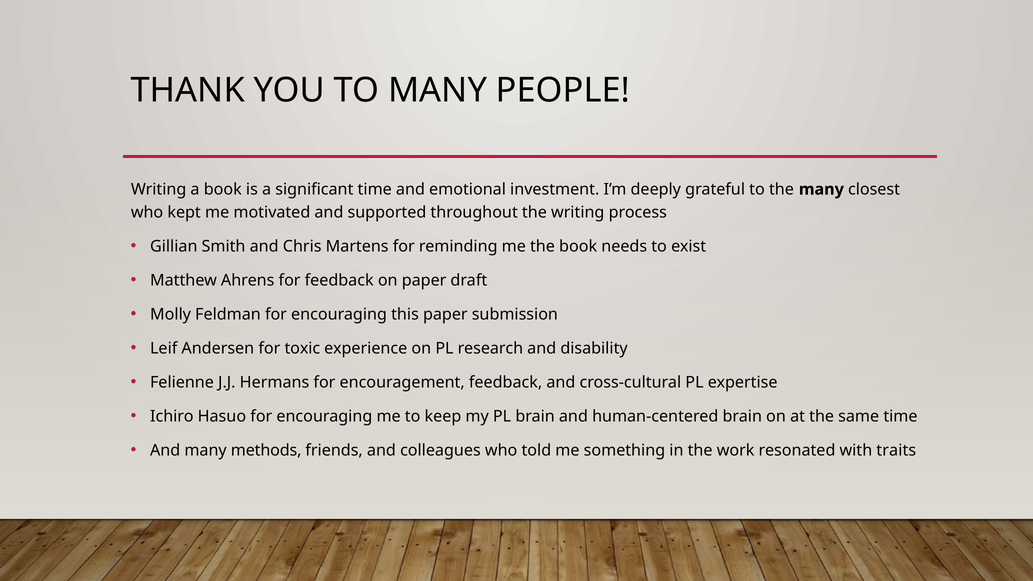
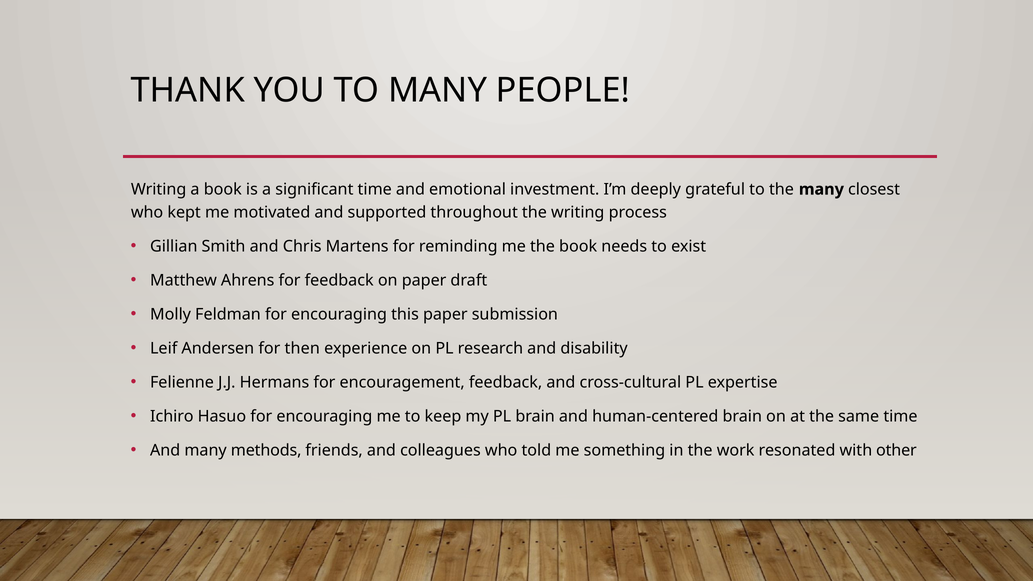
toxic: toxic -> then
traits: traits -> other
